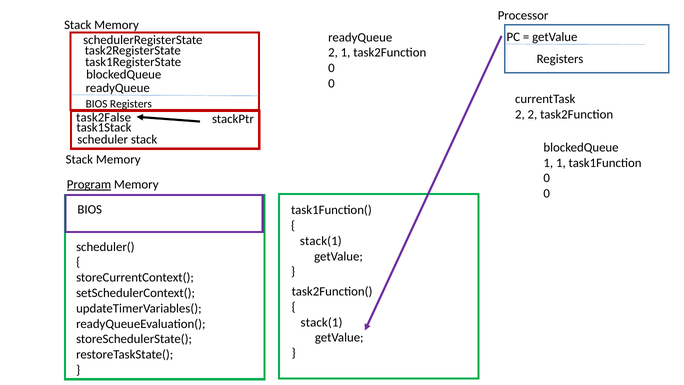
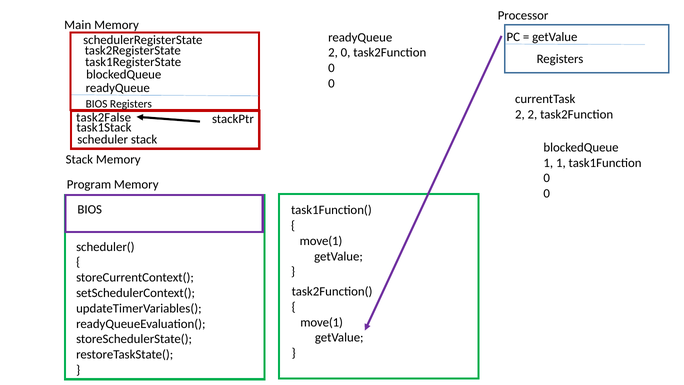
Stack at (78, 25): Stack -> Main
2 1: 1 -> 0
Program underline: present -> none
stack(1 at (321, 241): stack(1 -> move(1
stack(1 at (322, 322): stack(1 -> move(1
